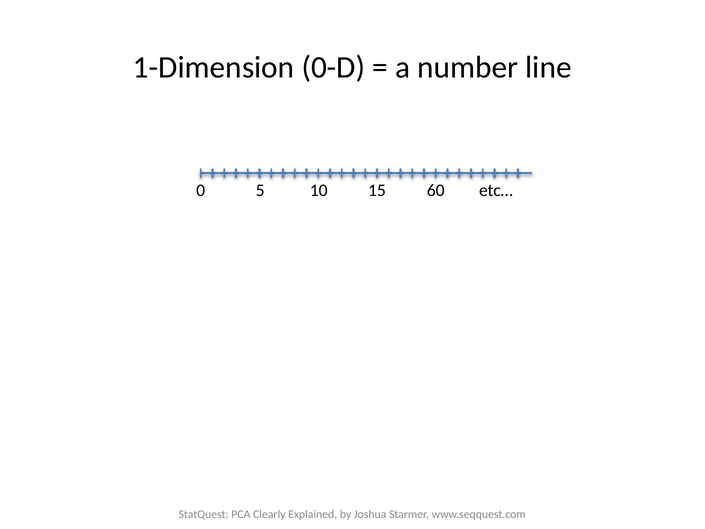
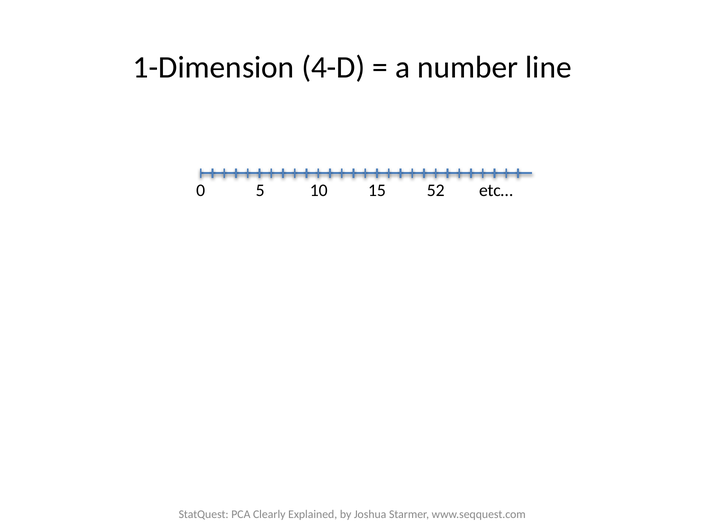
0-D: 0-D -> 4-D
60: 60 -> 52
